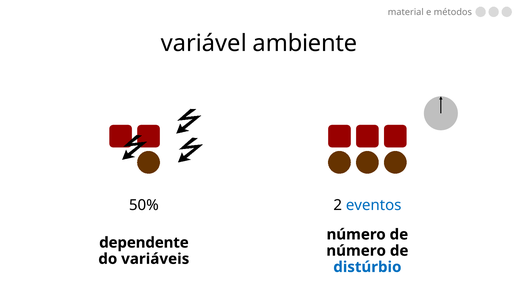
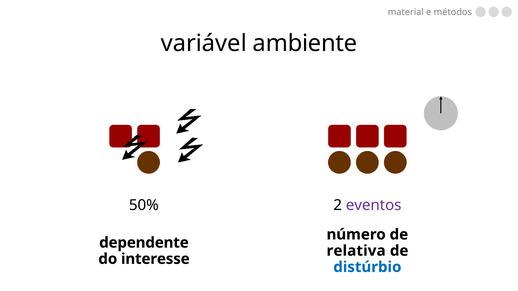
eventos colour: blue -> purple
número at (356, 251): número -> relativa
variáveis: variáveis -> interesse
